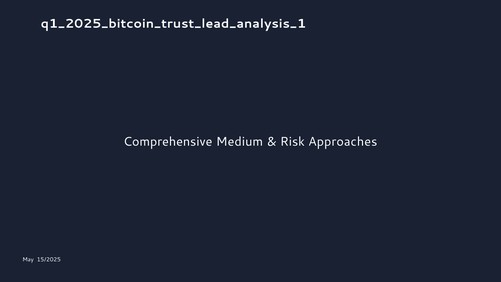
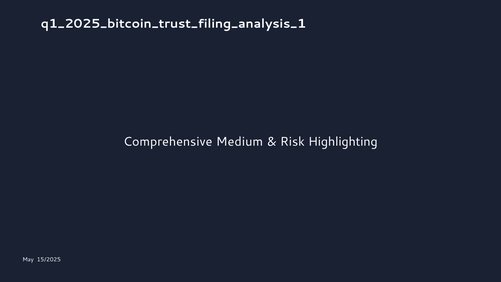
q1_2025_bitcoin_trust_lead_analysis_1: q1_2025_bitcoin_trust_lead_analysis_1 -> q1_2025_bitcoin_trust_filing_analysis_1
Approaches: Approaches -> Highlighting
